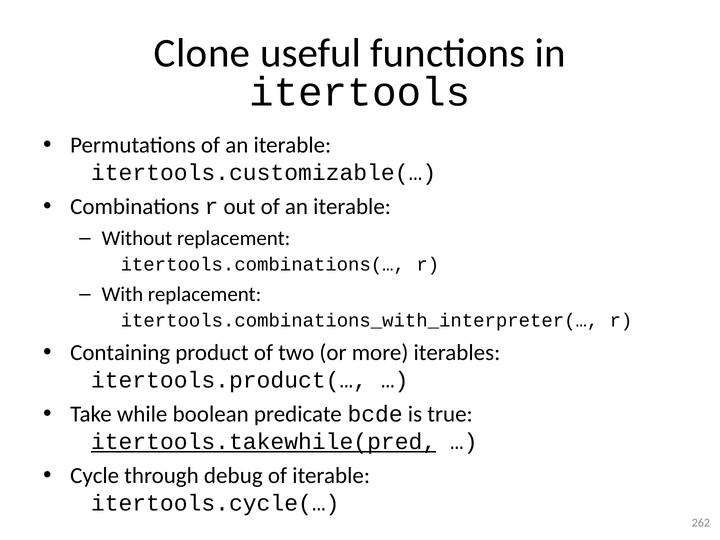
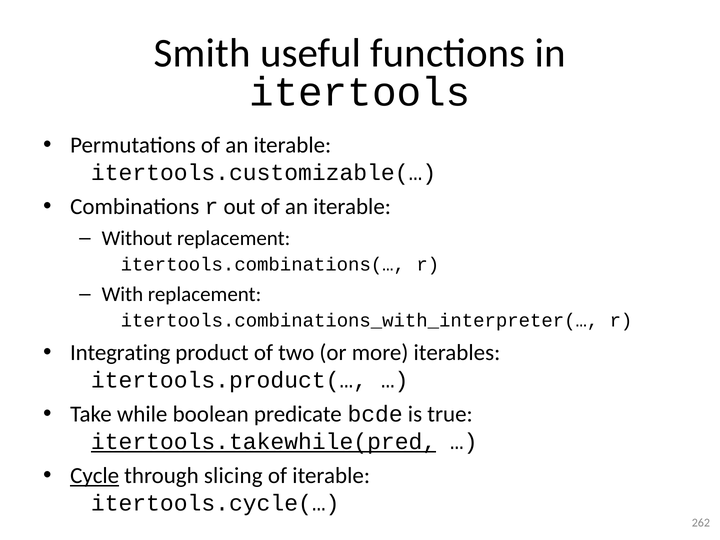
Clone: Clone -> Smith
Containing: Containing -> Integrating
Cycle underline: none -> present
debug: debug -> slicing
